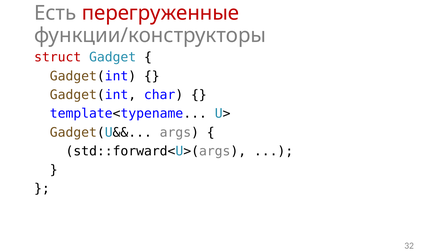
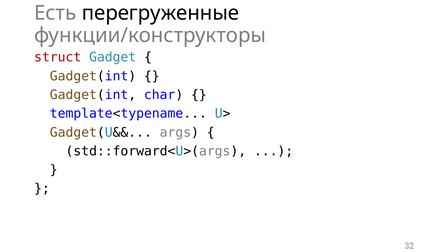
перегруженные colour: red -> black
